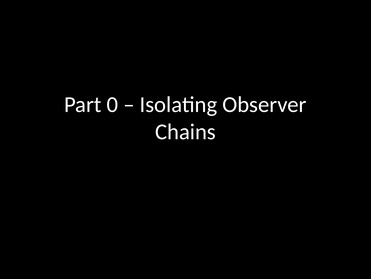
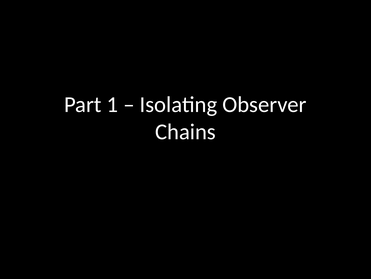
0: 0 -> 1
